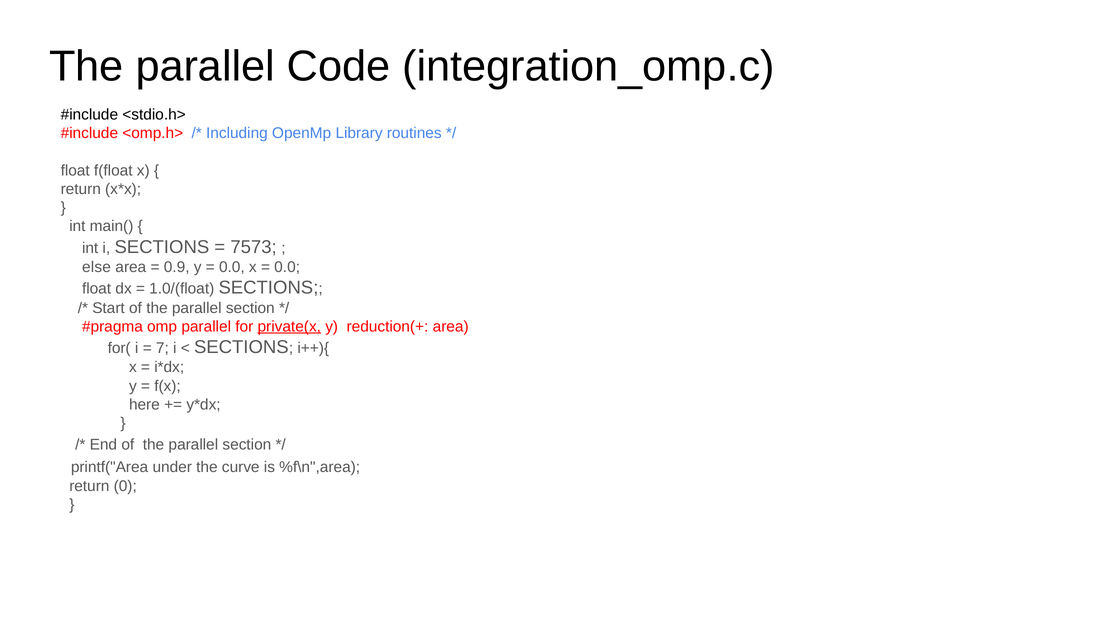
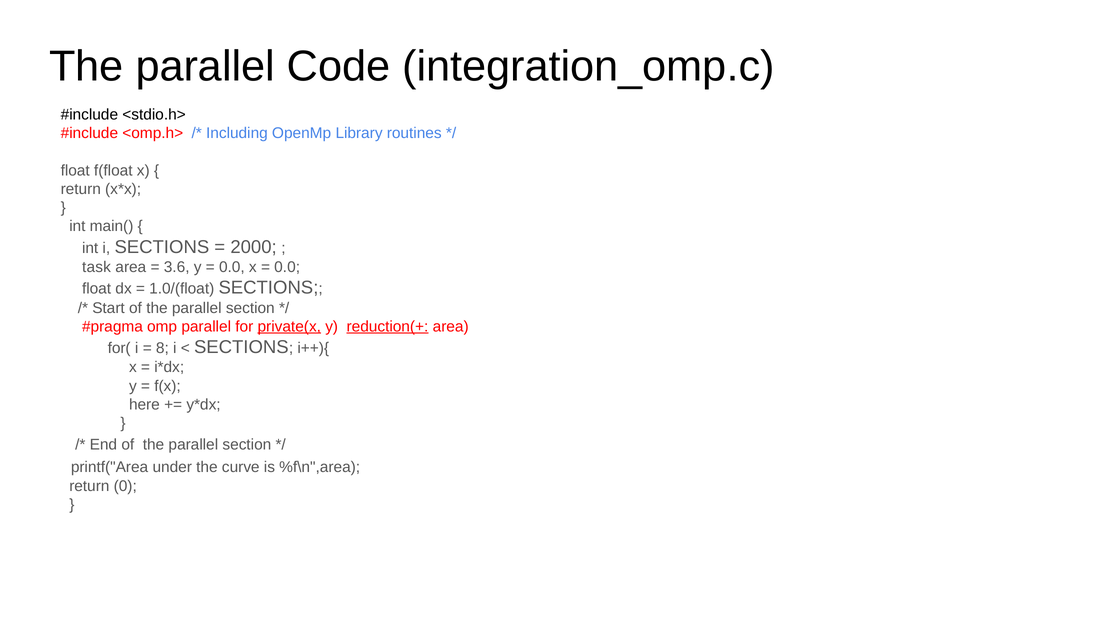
7573: 7573 -> 2000
else: else -> task
0.9: 0.9 -> 3.6
reduction(+ underline: none -> present
7: 7 -> 8
